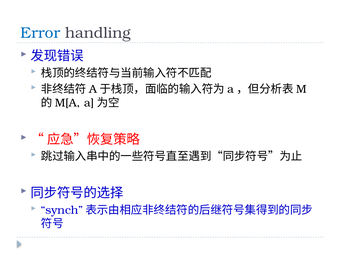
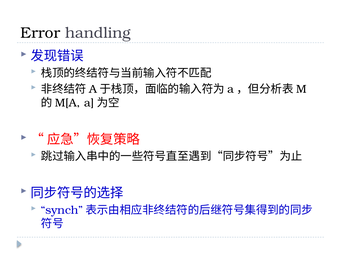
Error colour: blue -> black
